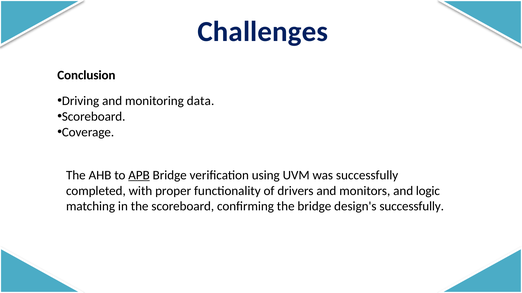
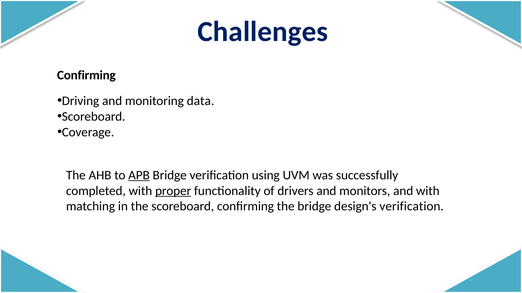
Conclusion at (86, 75): Conclusion -> Confirming
proper underline: none -> present
and logic: logic -> with
design's successfully: successfully -> verification
